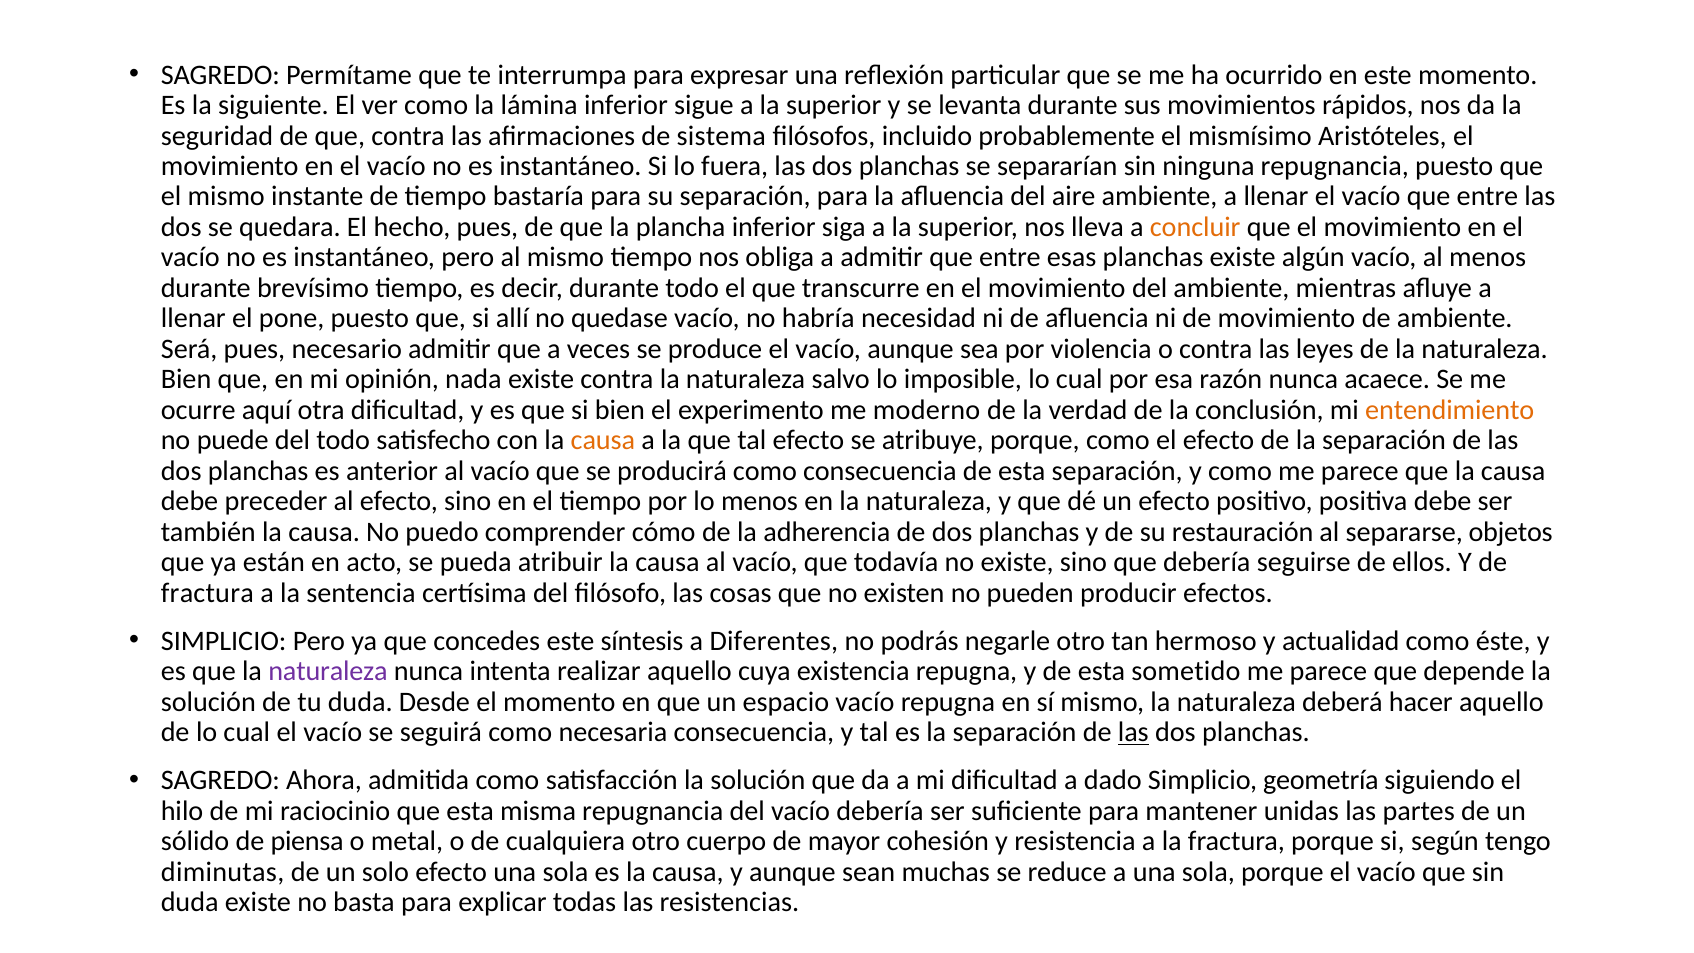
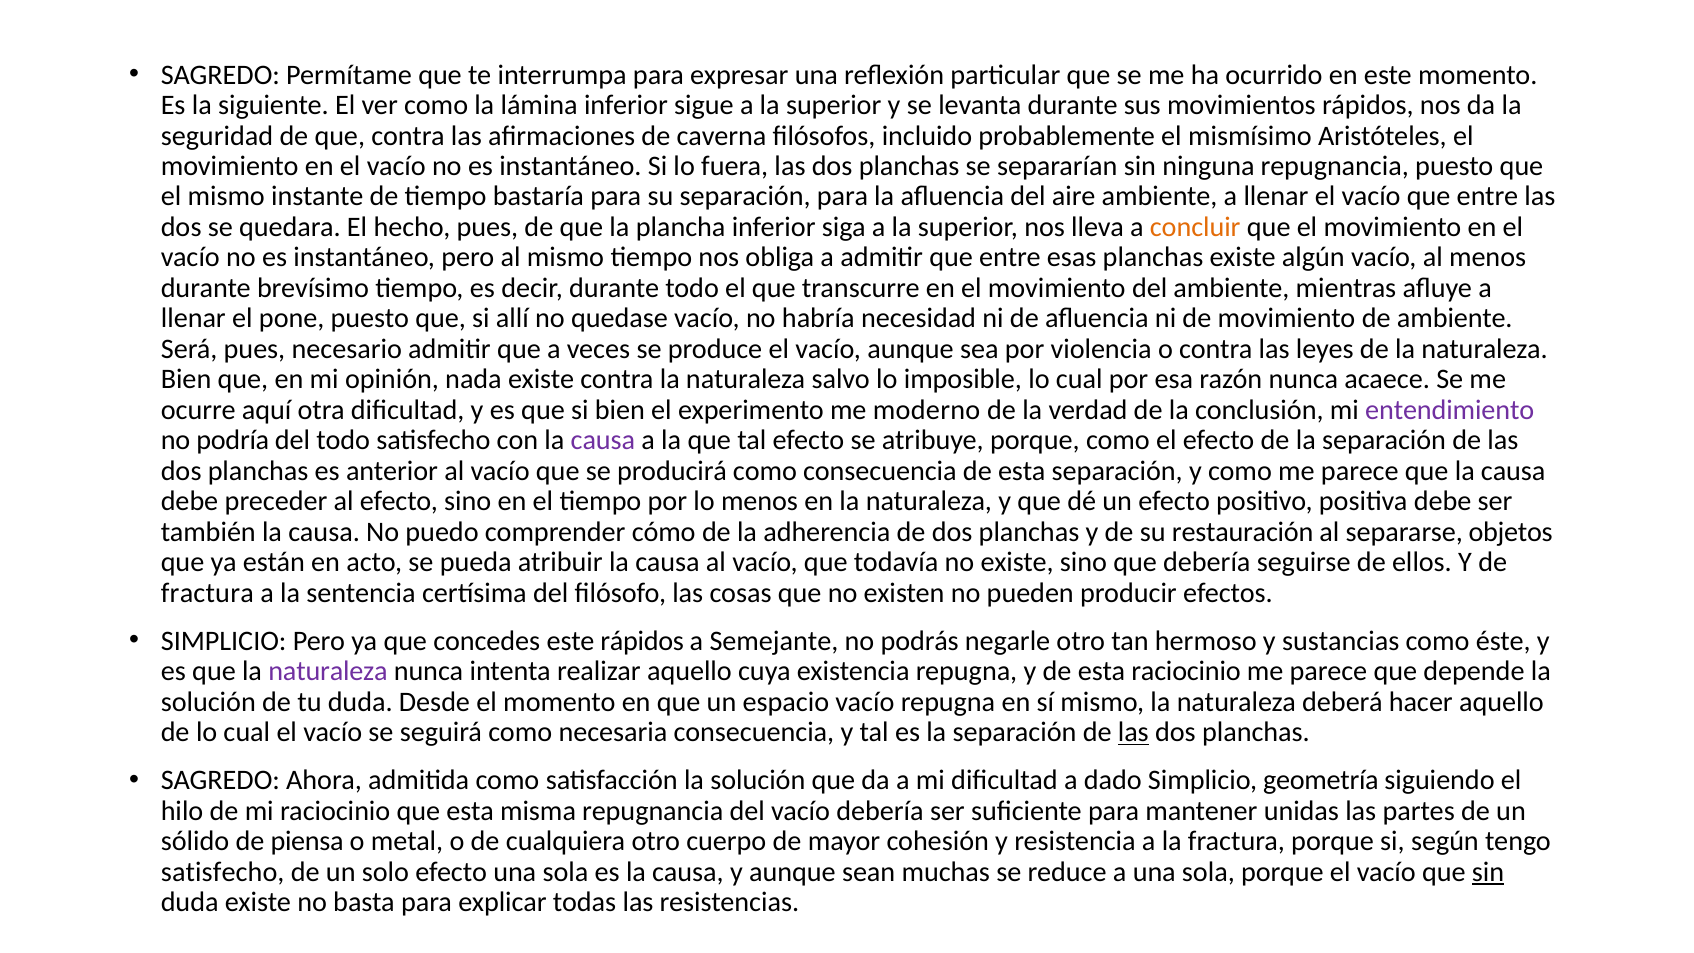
sistema: sistema -> caverna
entendimiento colour: orange -> purple
puede: puede -> podría
causa at (603, 440) colour: orange -> purple
este síntesis: síntesis -> rápidos
Diferentes: Diferentes -> Semejante
actualidad: actualidad -> sustancias
esta sometido: sometido -> raciocinio
diminutas at (223, 872): diminutas -> satisfecho
sin at (1488, 872) underline: none -> present
